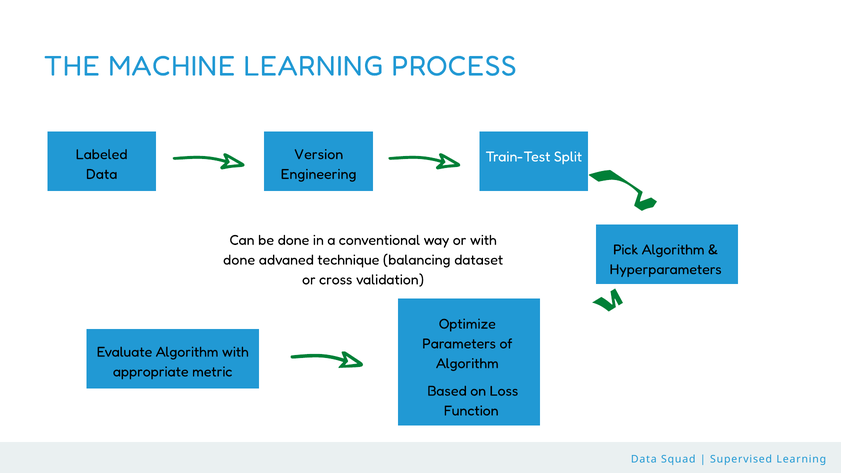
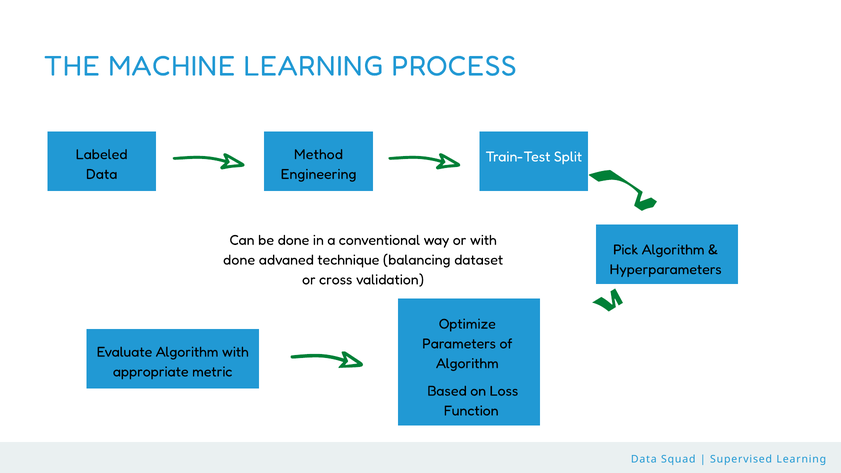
Version: Version -> Method
